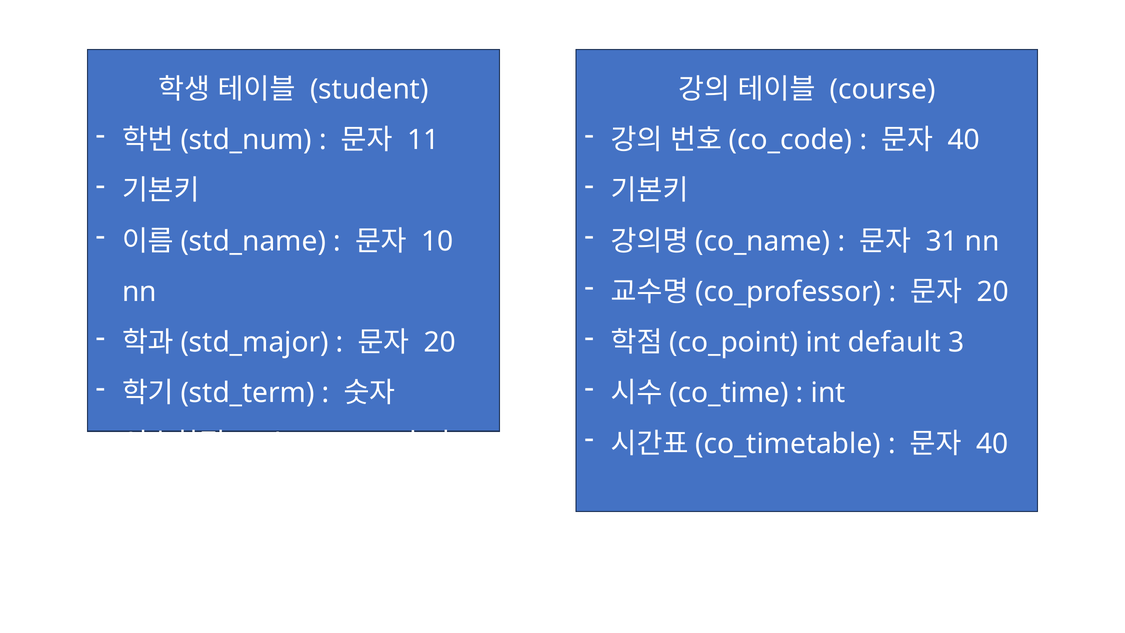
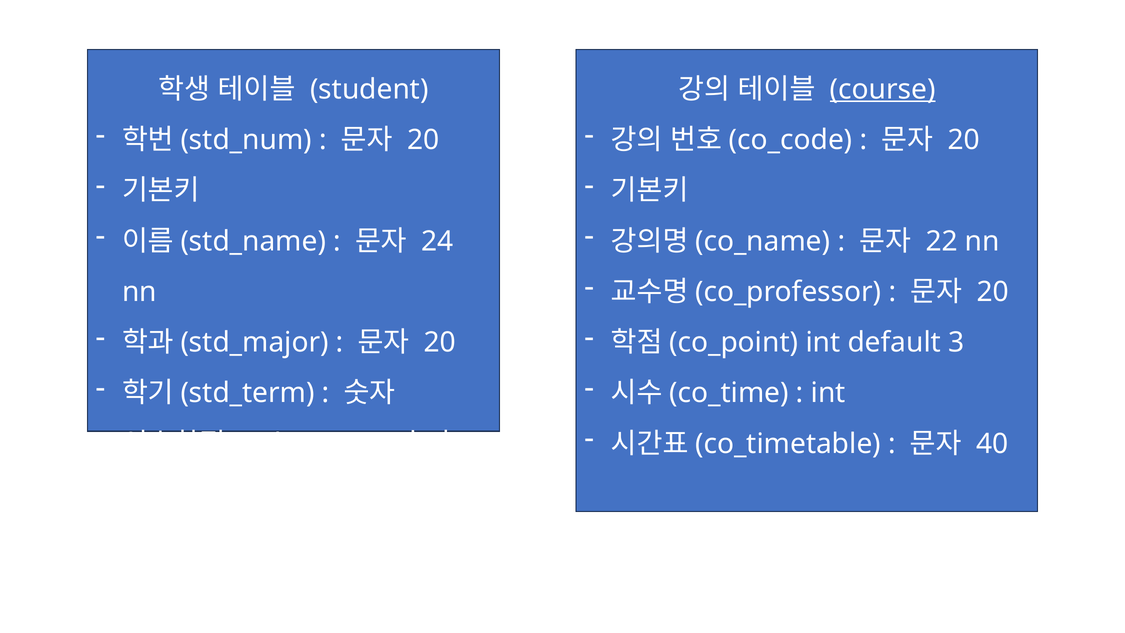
course underline: none -> present
11 at (423, 140): 11 -> 20
40 at (964, 140): 40 -> 20
10: 10 -> 24
31: 31 -> 22
